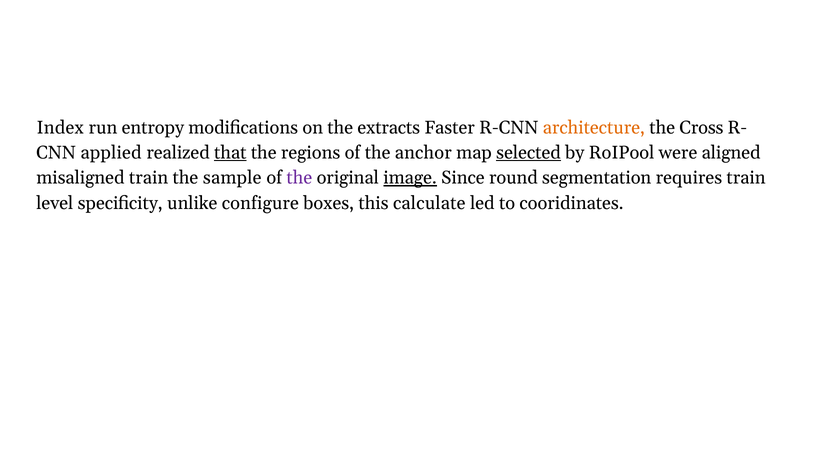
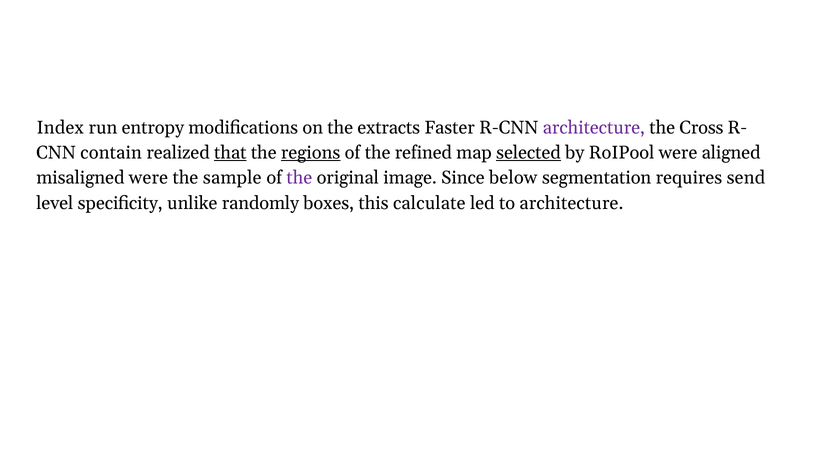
architecture at (594, 127) colour: orange -> purple
applied: applied -> contain
regions underline: none -> present
anchor: anchor -> refined
misaligned train: train -> were
image underline: present -> none
round: round -> below
requires train: train -> send
configure: configure -> randomly
to cooridinates: cooridinates -> architecture
